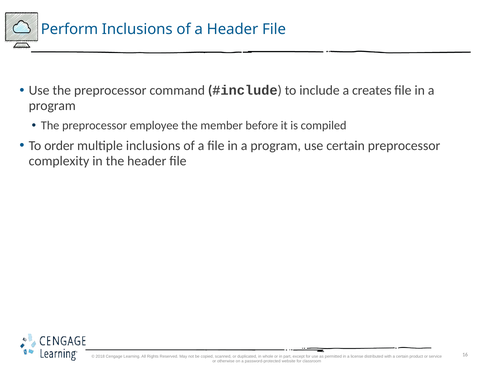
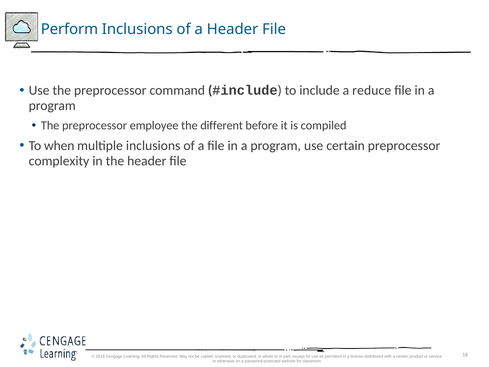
creates: creates -> reduce
member: member -> different
order: order -> when
